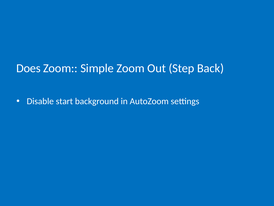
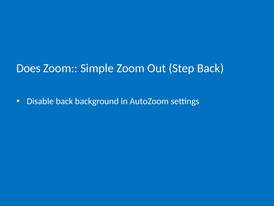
Disable start: start -> back
